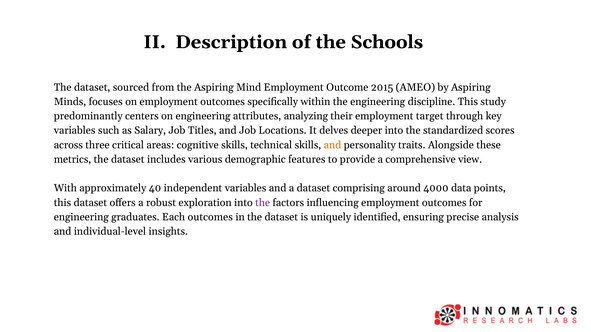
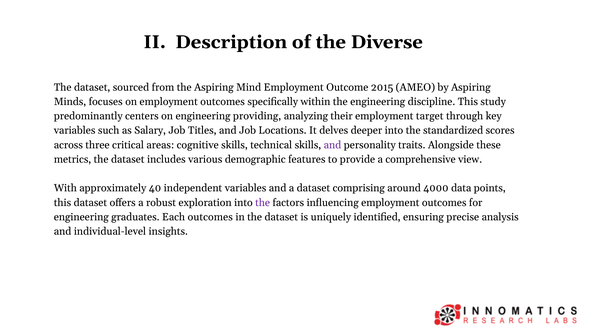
Schools: Schools -> Diverse
attributes: attributes -> providing
and at (333, 145) colour: orange -> purple
